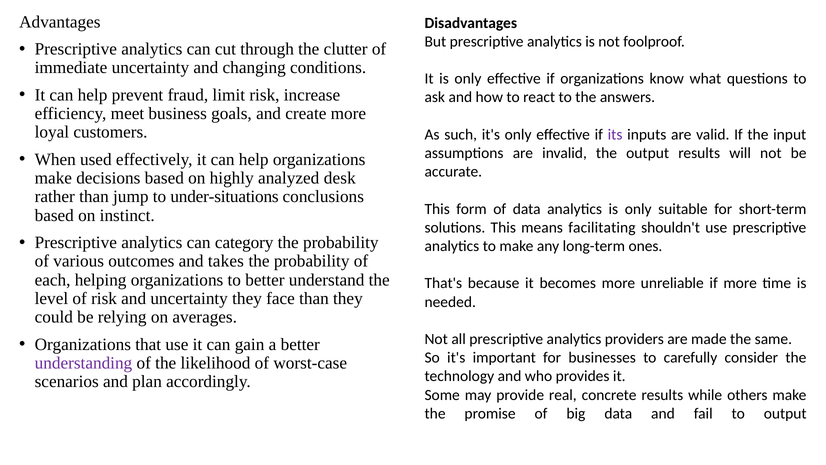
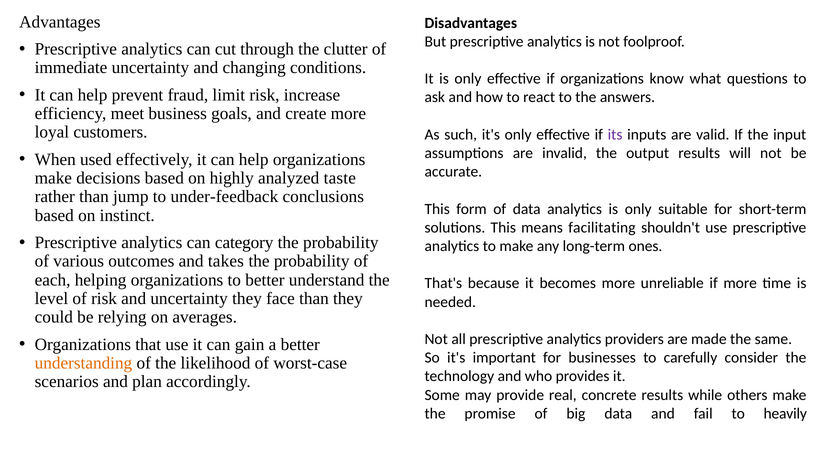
desk: desk -> taste
under-situations: under-situations -> under-feedback
understanding colour: purple -> orange
to output: output -> heavily
